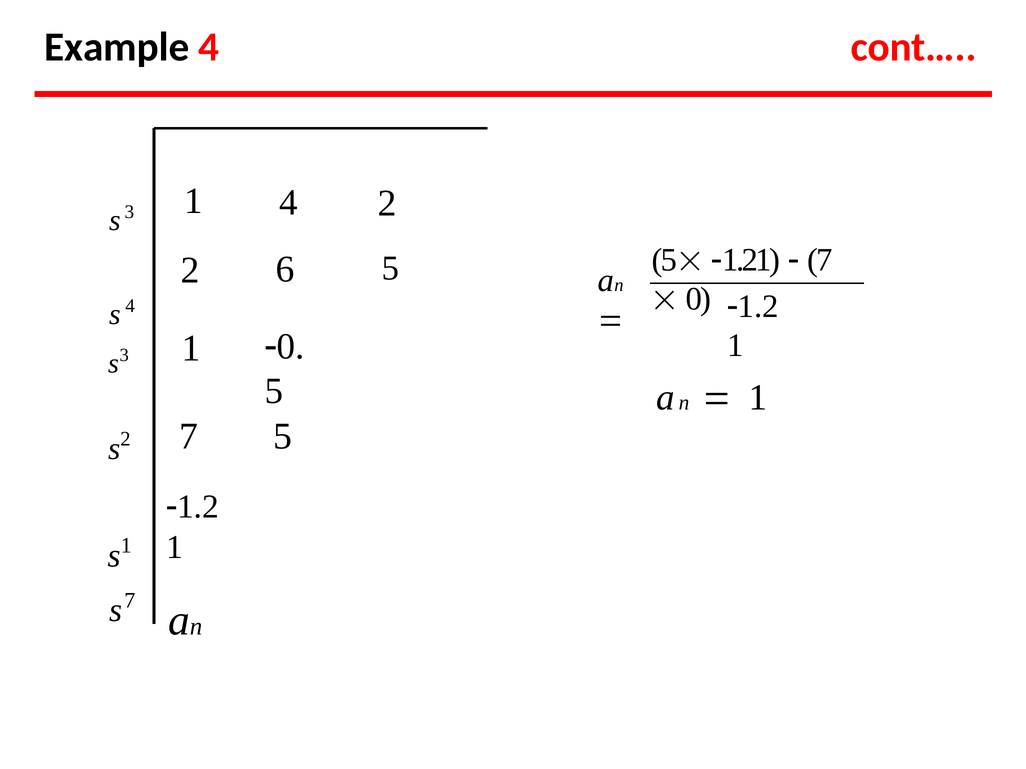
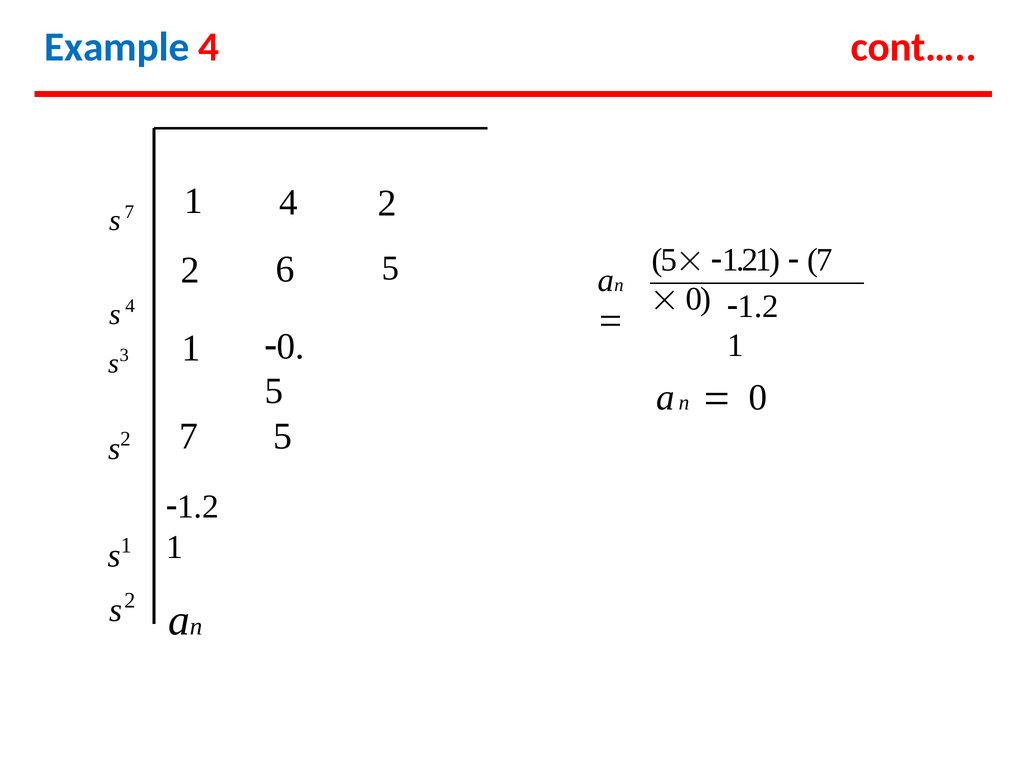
Example colour: black -> blue
3 at (129, 212): 3 -> 7
1 at (758, 398): 1 -> 0
7 at (130, 601): 7 -> 2
